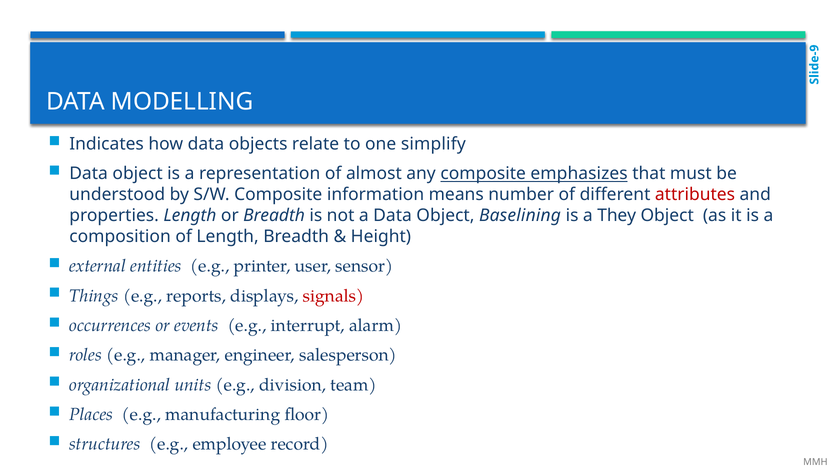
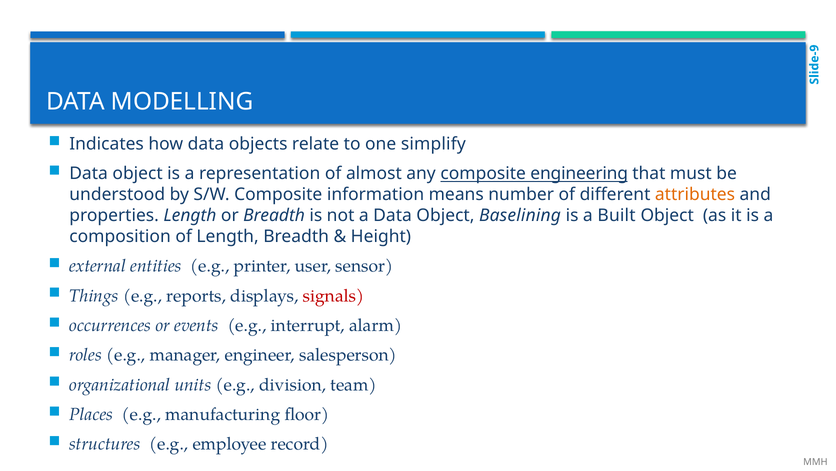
emphasizes: emphasizes -> engineering
attributes colour: red -> orange
They: They -> Built
